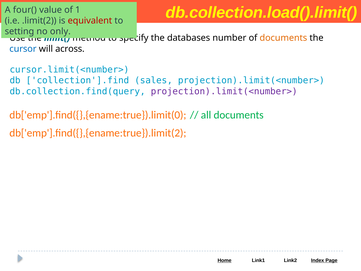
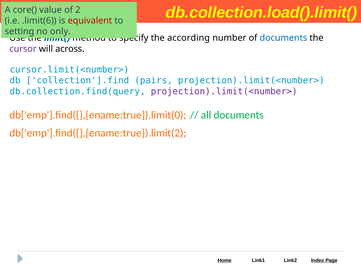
four(: four( -> core(
1: 1 -> 2
.limit(2: .limit(2 -> .limit(6
databases: databases -> according
documents at (283, 38) colour: orange -> blue
cursor colour: blue -> purple
sales: sales -> pairs
